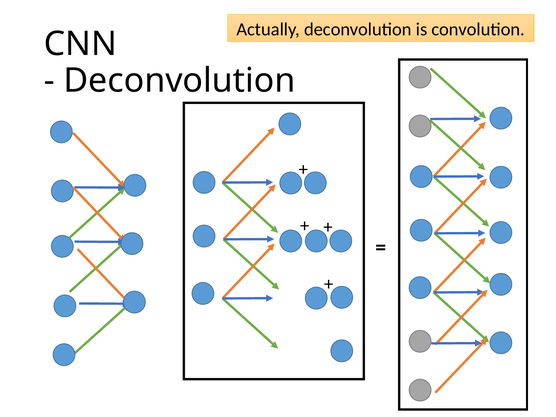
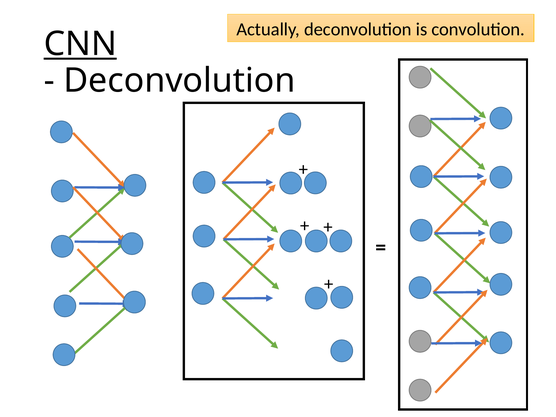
CNN underline: none -> present
